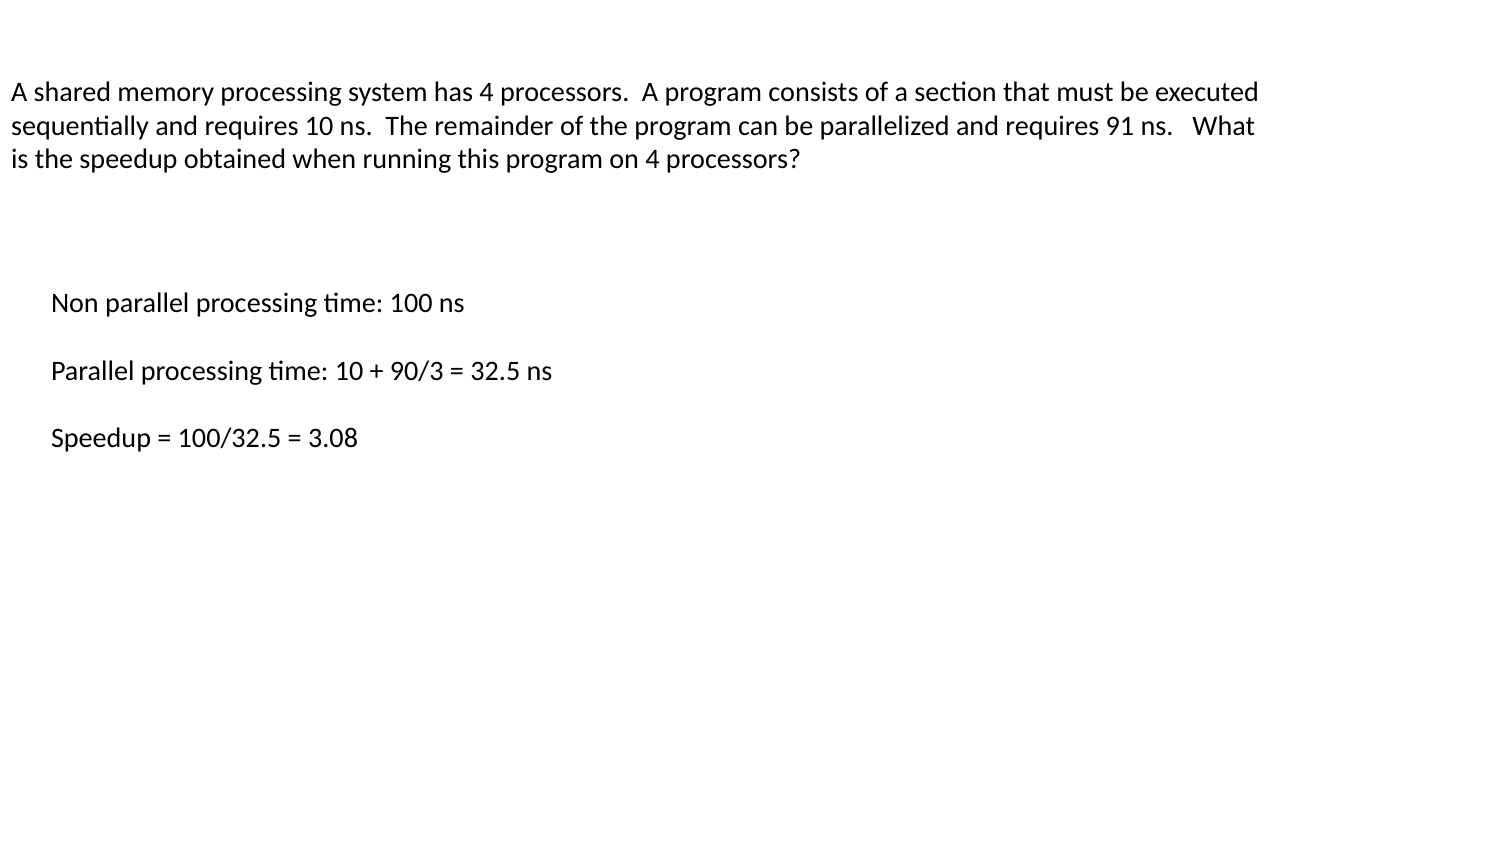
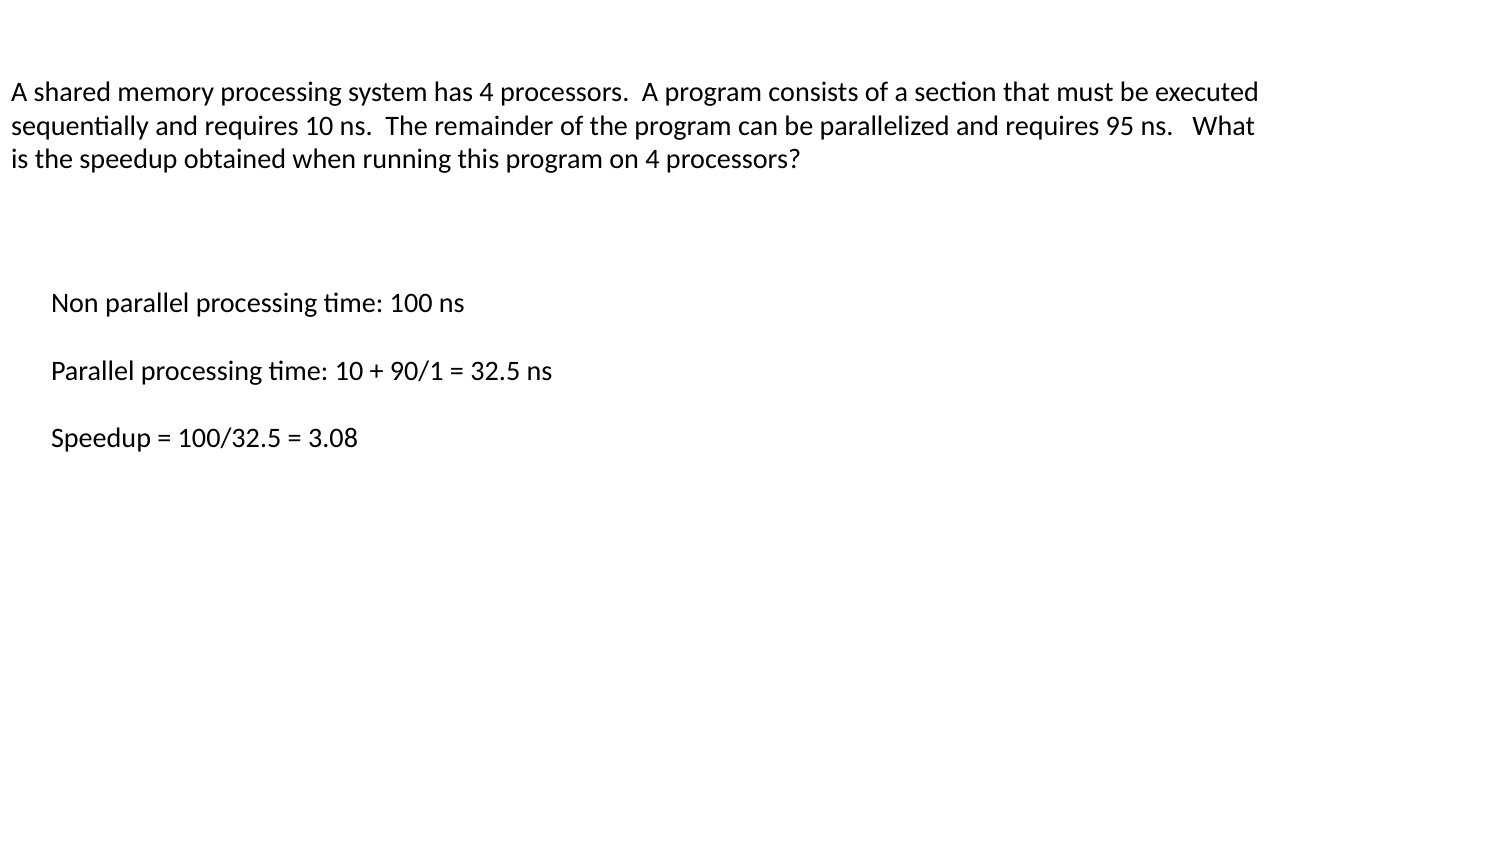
91: 91 -> 95
90/3: 90/3 -> 90/1
